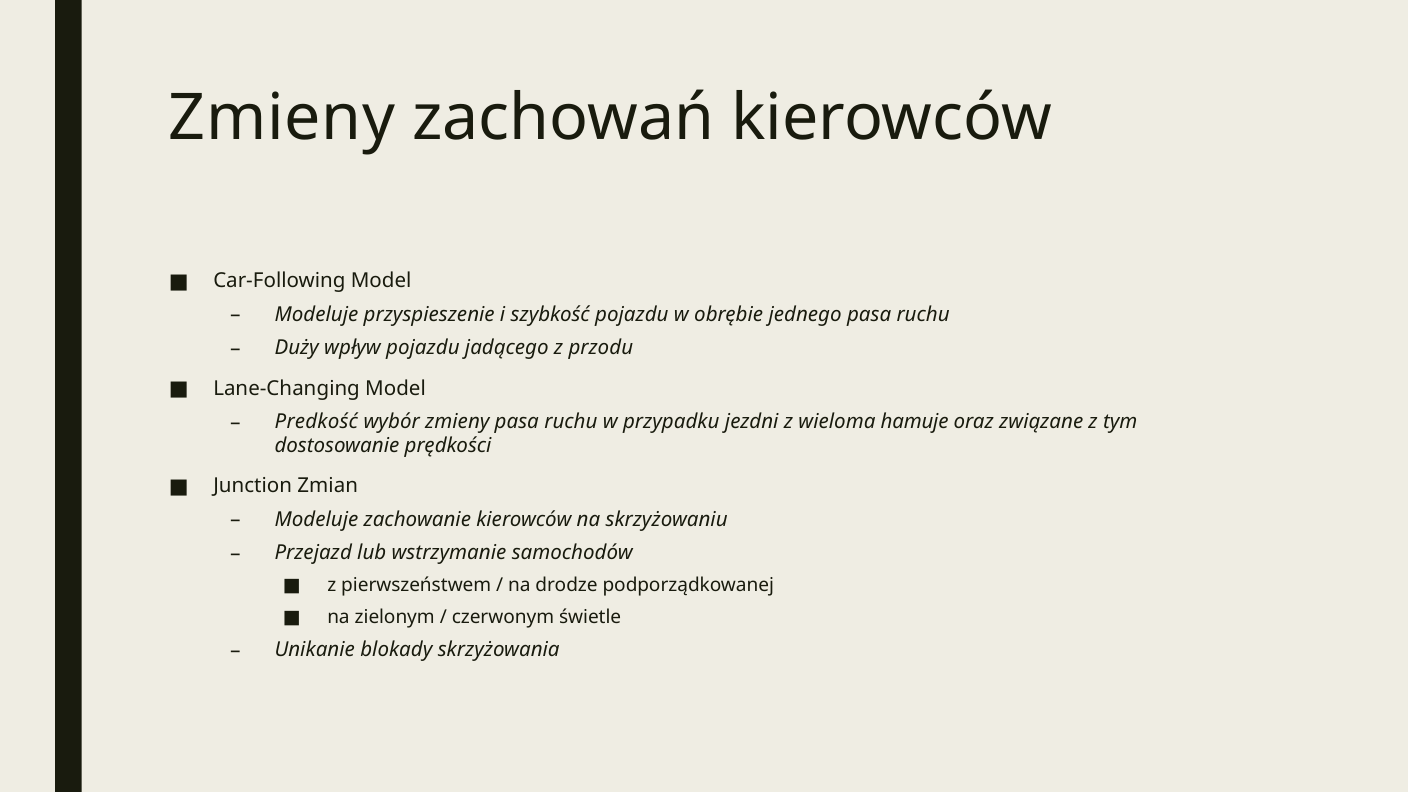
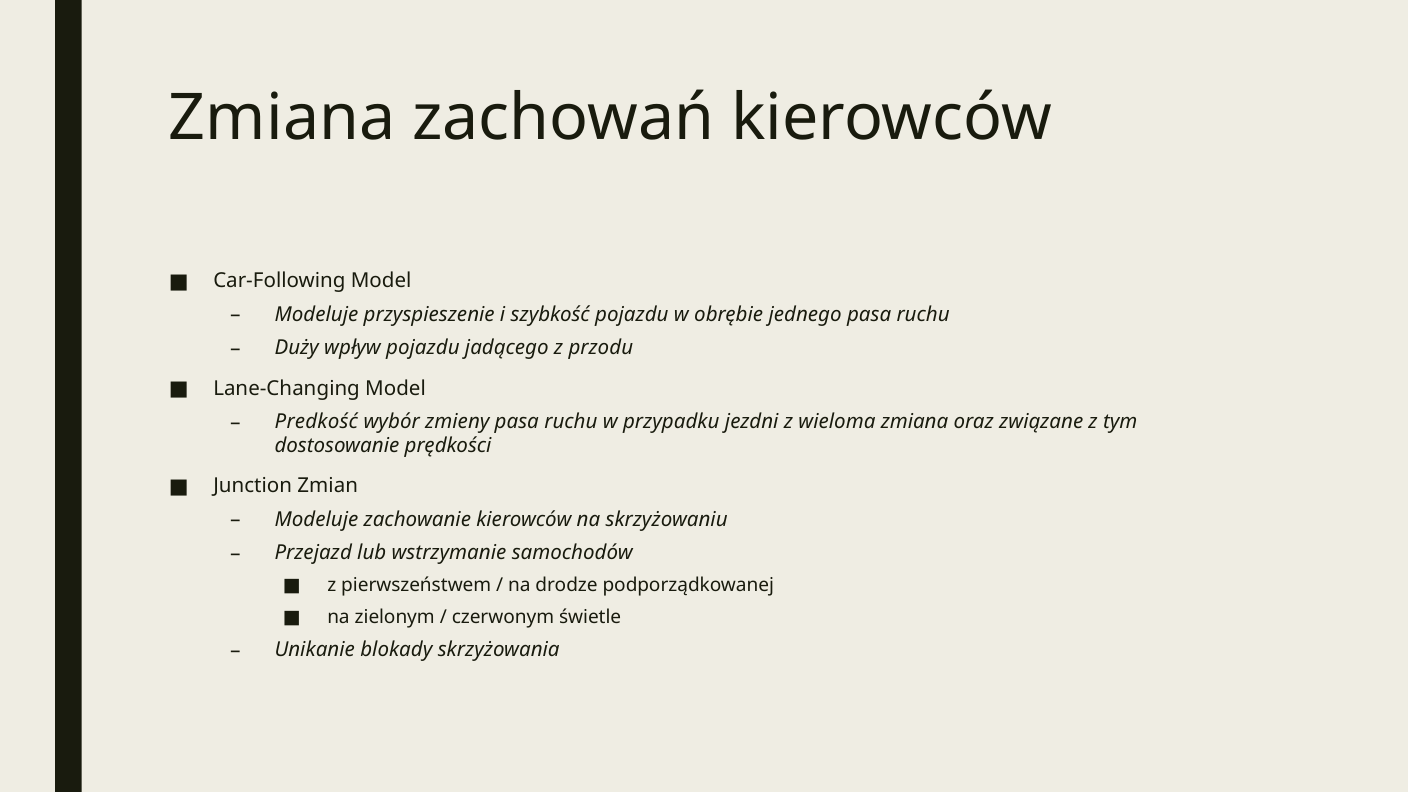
Zmieny at (282, 118): Zmieny -> Zmiana
wieloma hamuje: hamuje -> zmiana
